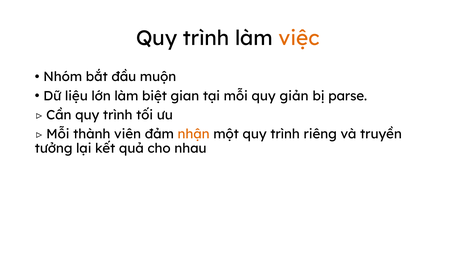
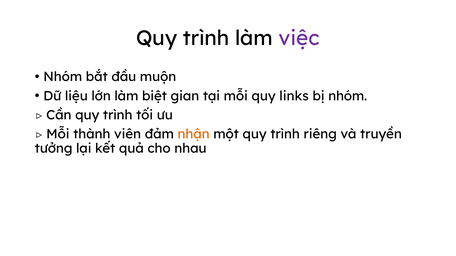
việc colour: orange -> purple
giản: giản -> links
bị parse: parse -> nhóm
